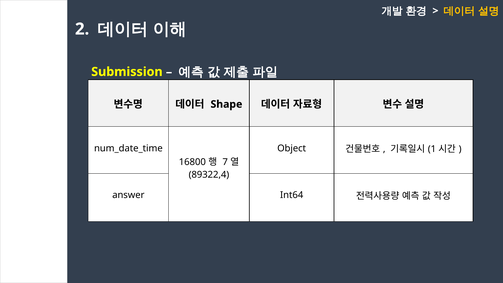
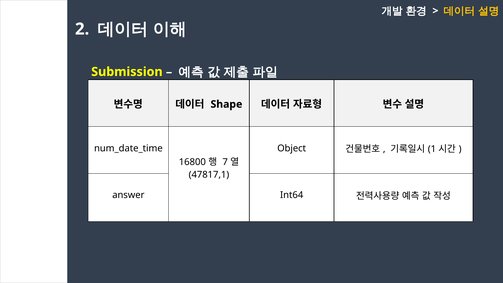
89322,4: 89322,4 -> 47817,1
